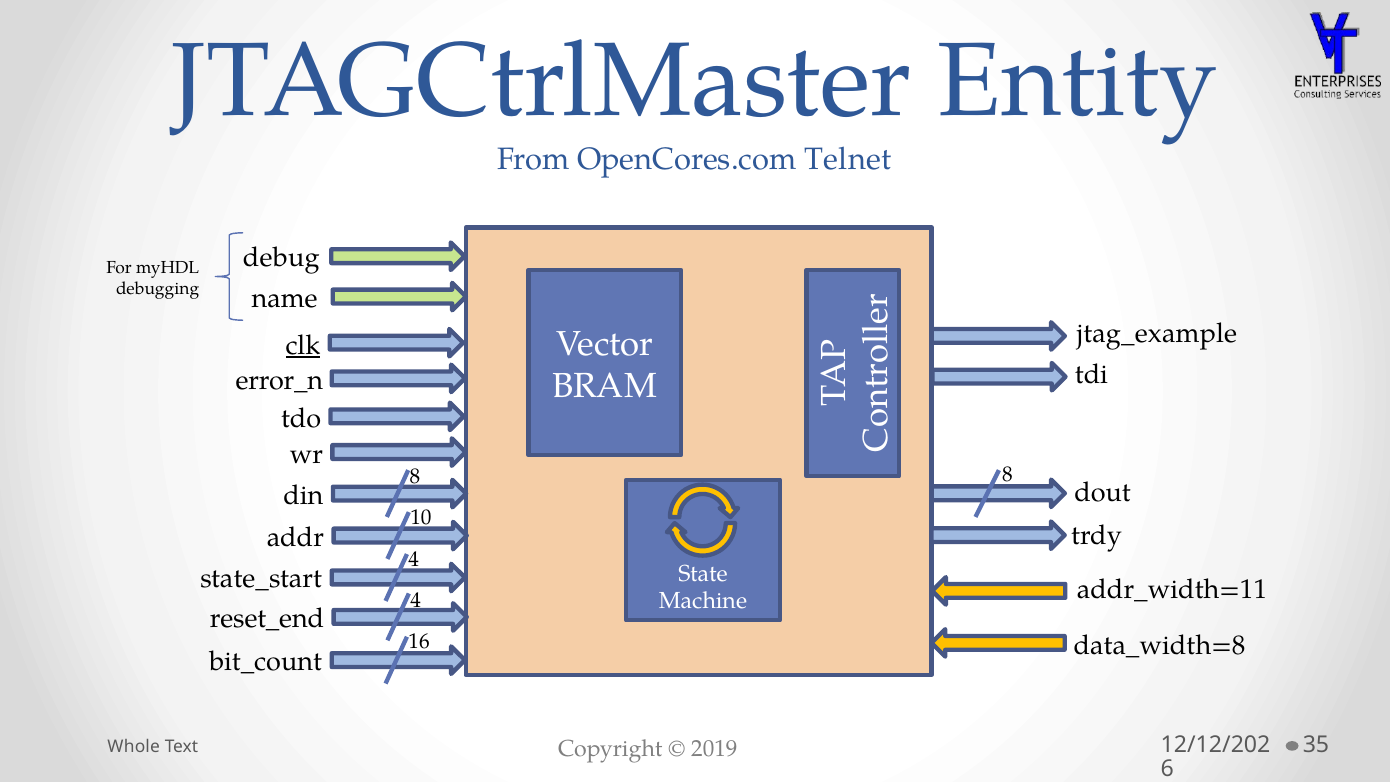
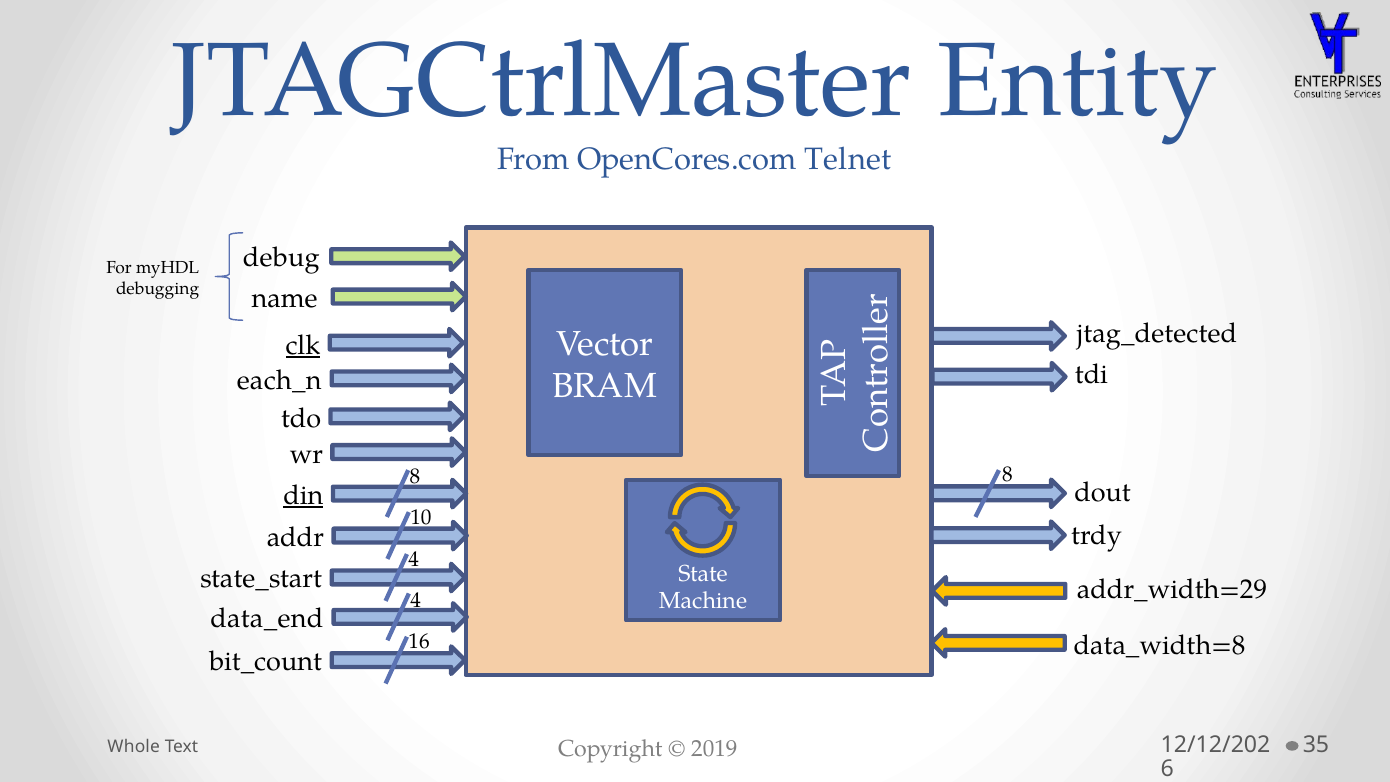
jtag_example: jtag_example -> jtag_detected
error_n: error_n -> each_n
din underline: none -> present
addr_width=11: addr_width=11 -> addr_width=29
reset_end: reset_end -> data_end
